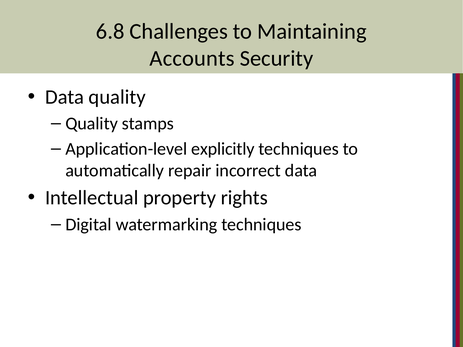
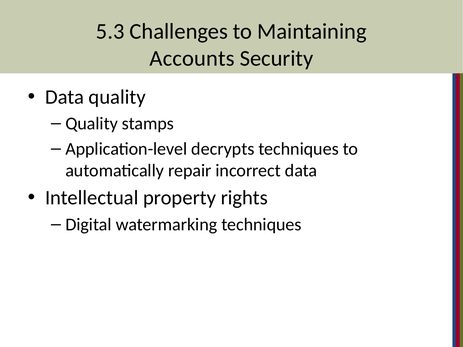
6.8: 6.8 -> 5.3
explicitly: explicitly -> decrypts
